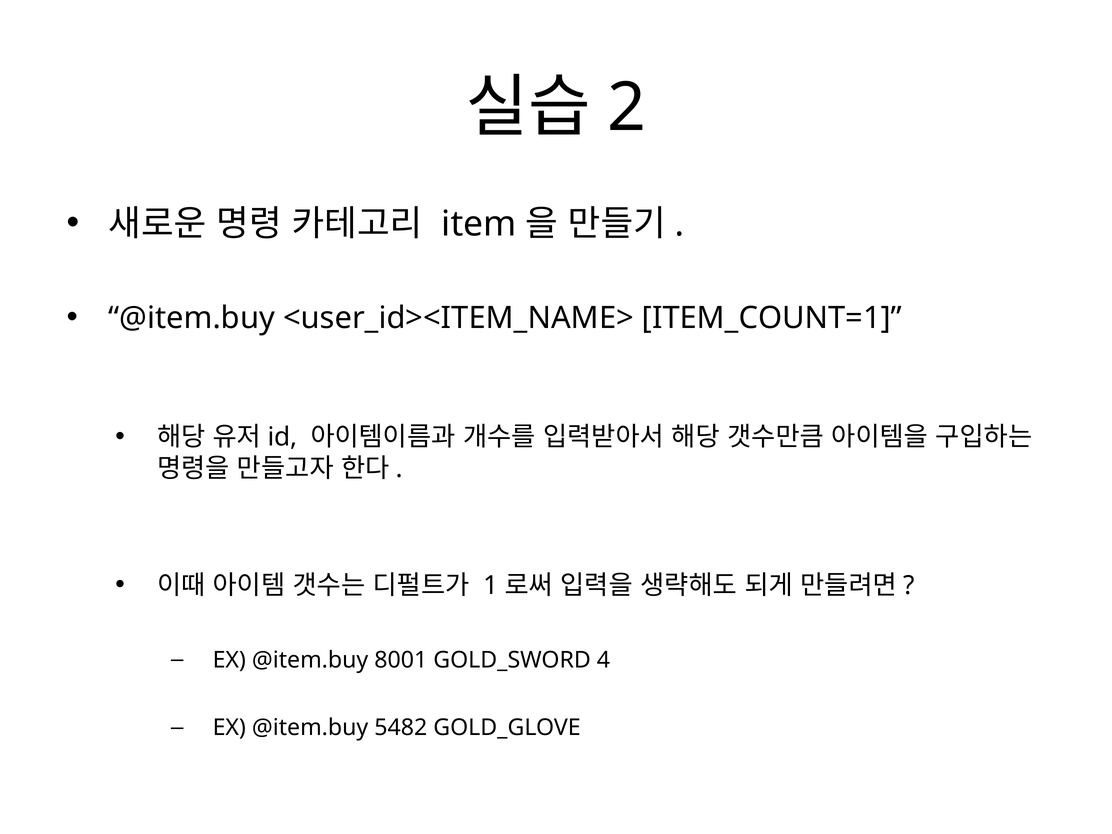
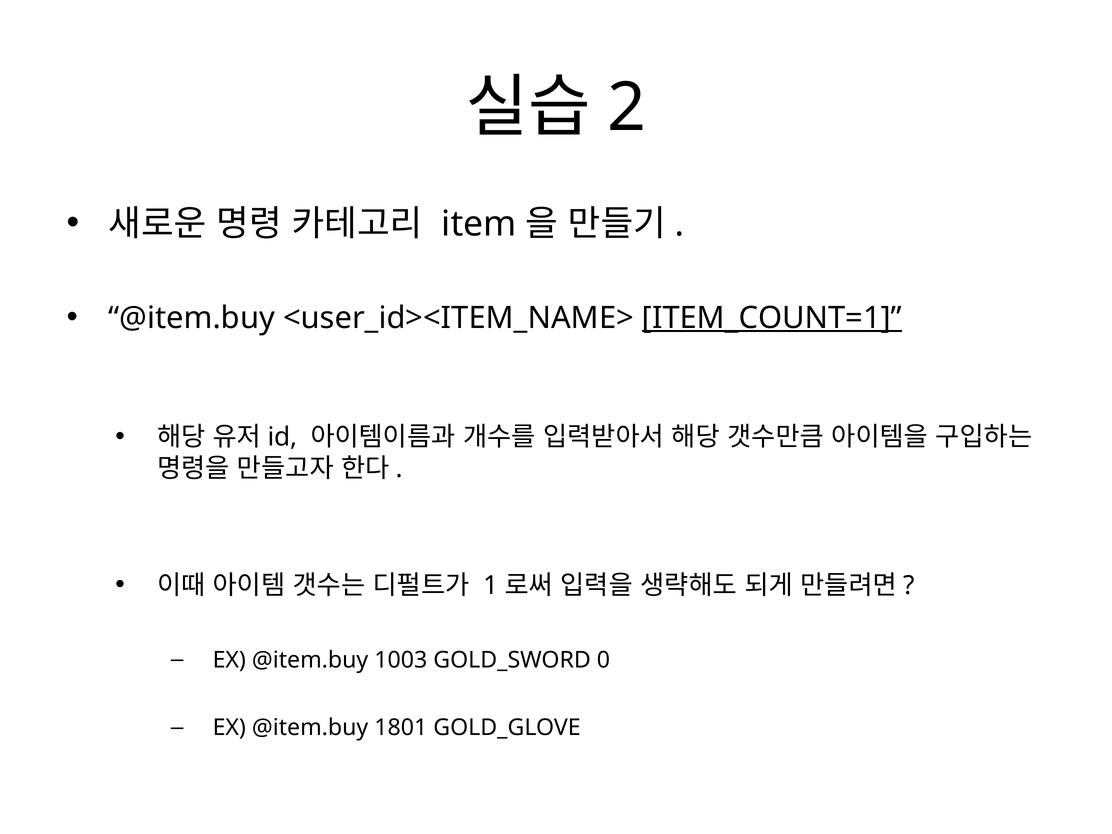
ITEM_COUNT=1 underline: none -> present
8001: 8001 -> 1003
4: 4 -> 0
5482: 5482 -> 1801
